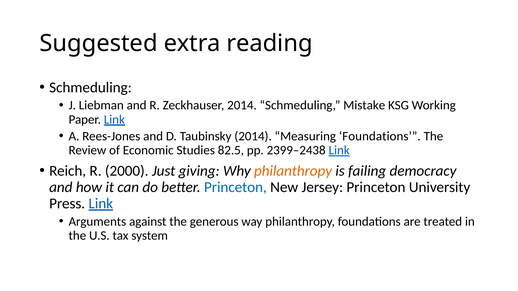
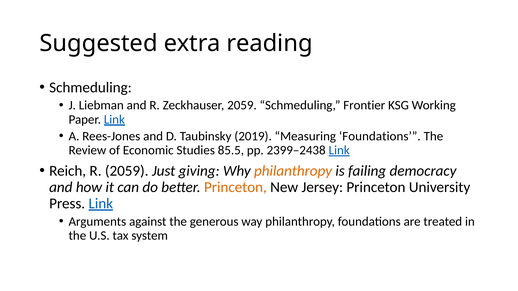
Zeckhauser 2014: 2014 -> 2059
Mistake: Mistake -> Frontier
Taubinsky 2014: 2014 -> 2019
82.5: 82.5 -> 85.5
R 2000: 2000 -> 2059
Princeton at (235, 187) colour: blue -> orange
